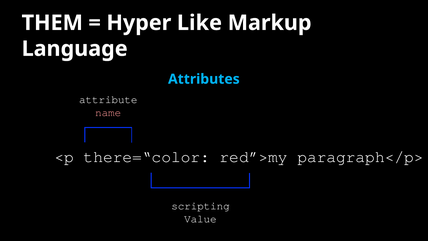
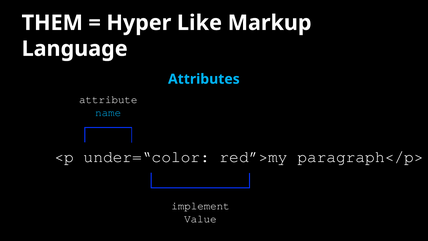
name colour: pink -> light blue
there=“color: there=“color -> under=“color
scripting: scripting -> implement
